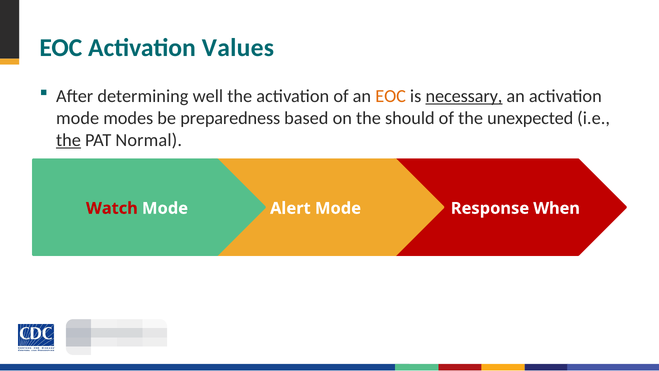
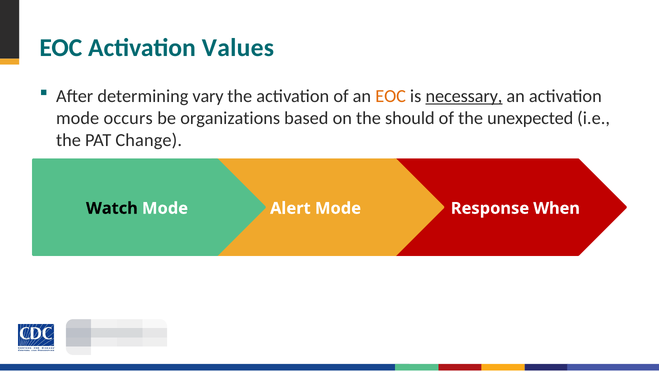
well: well -> vary
modes: modes -> occurs
preparedness: preparedness -> organizations
the at (69, 140) underline: present -> none
Normal: Normal -> Change
Watch at (112, 208) colour: red -> black
